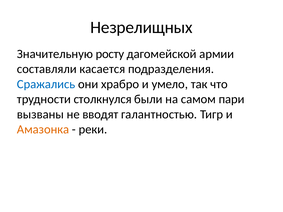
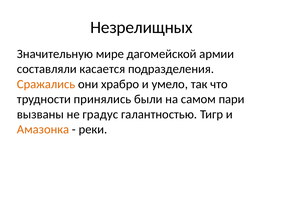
росту: росту -> мире
Сражались colour: blue -> orange
столкнулся: столкнулся -> принялись
вводят: вводят -> градус
